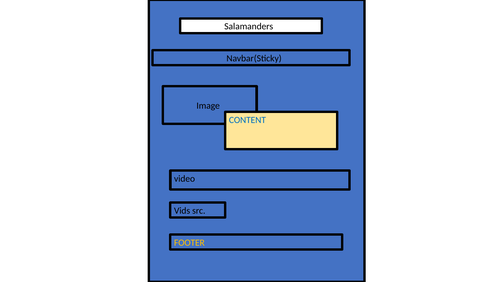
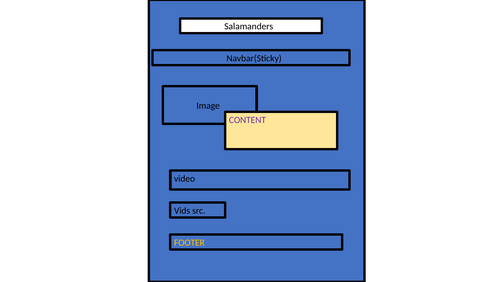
CONTENT colour: blue -> purple
